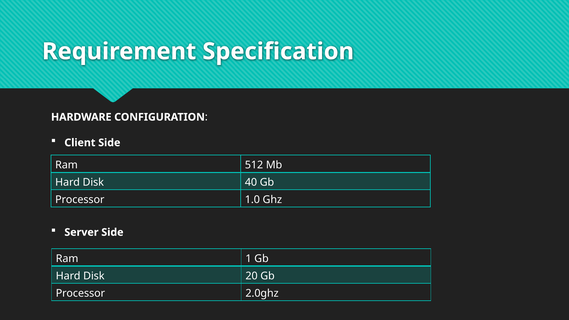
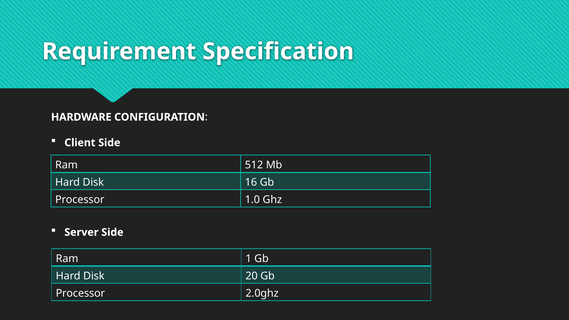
40: 40 -> 16
